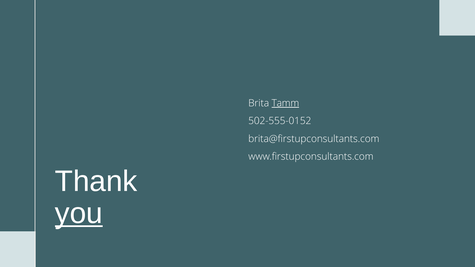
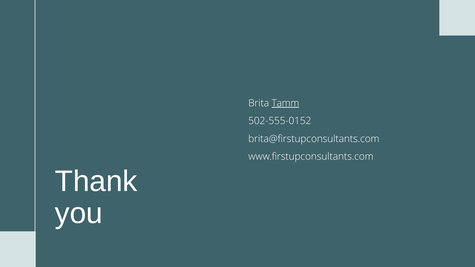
you underline: present -> none
